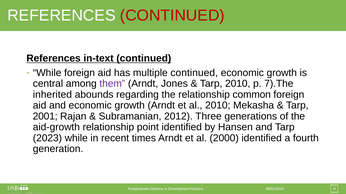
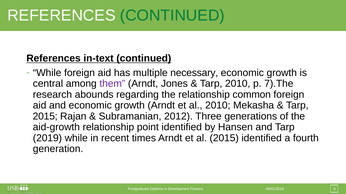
CONTINUED at (172, 15) colour: red -> green
multiple continued: continued -> necessary
inherited: inherited -> research
2001 at (45, 117): 2001 -> 2015
2023: 2023 -> 2019
al 2000: 2000 -> 2015
